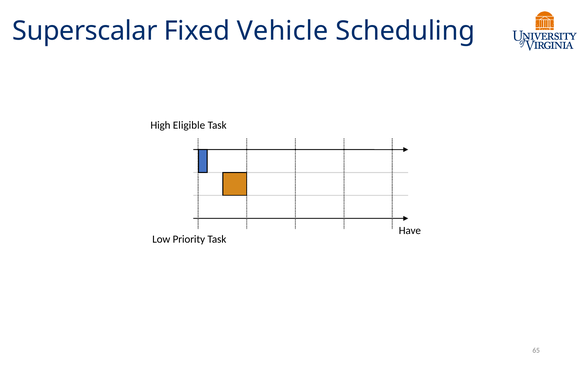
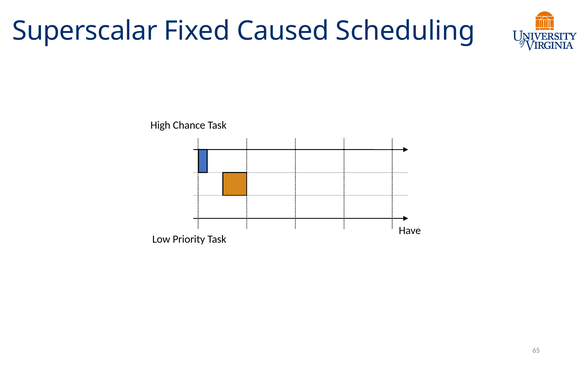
Vehicle: Vehicle -> Caused
Eligible: Eligible -> Chance
